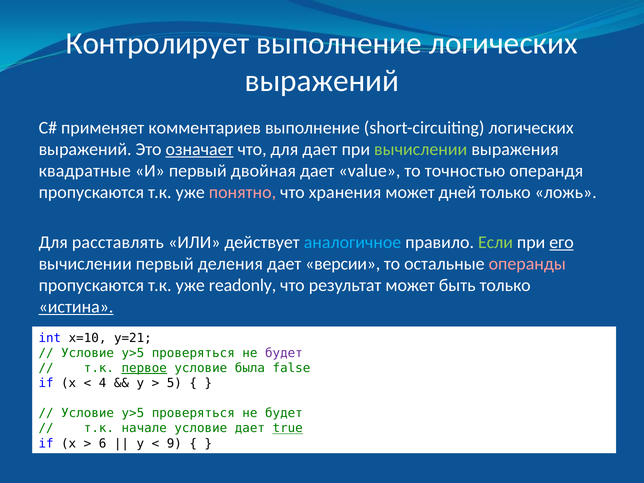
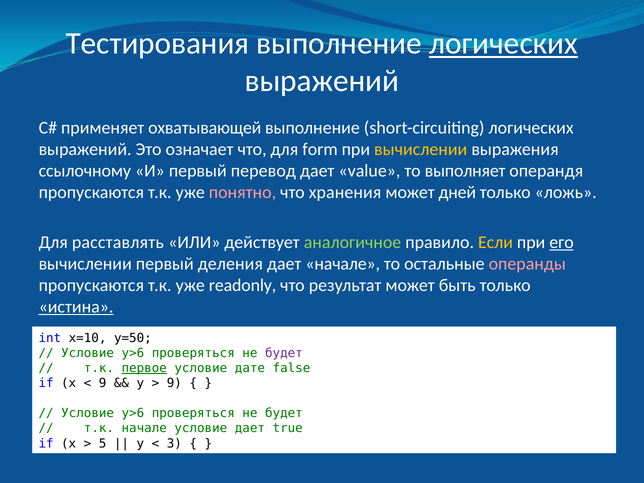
Контролирует: Контролирует -> Тестирования
логических at (503, 44) underline: none -> present
комментариев: комментариев -> охватывающей
означает underline: present -> none
для дает: дает -> form
вычислении at (421, 149) colour: light green -> yellow
квадратные: квадратные -> ссылочному
двойная: двойная -> перевод
точностью: точностью -> выполняет
аналогичное colour: light blue -> light green
Если colour: light green -> yellow
дает версии: версии -> начале
y=21: y=21 -> y=50
y>5 at (133, 353): y>5 -> y>6
была: была -> дате
4 at (103, 383): 4 -> 9
5 at (174, 383): 5 -> 9
y>5 at (133, 413): y>5 -> y>6
true underline: present -> none
6: 6 -> 5
9: 9 -> 3
